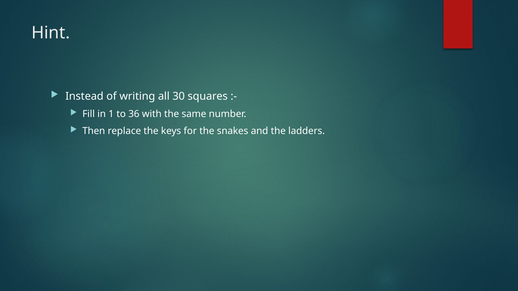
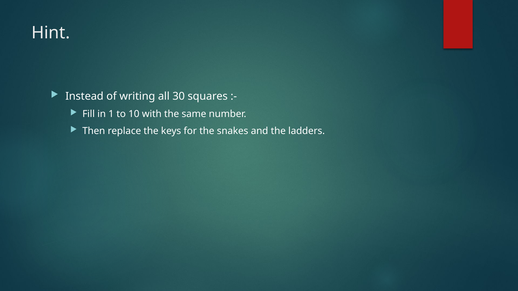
36: 36 -> 10
